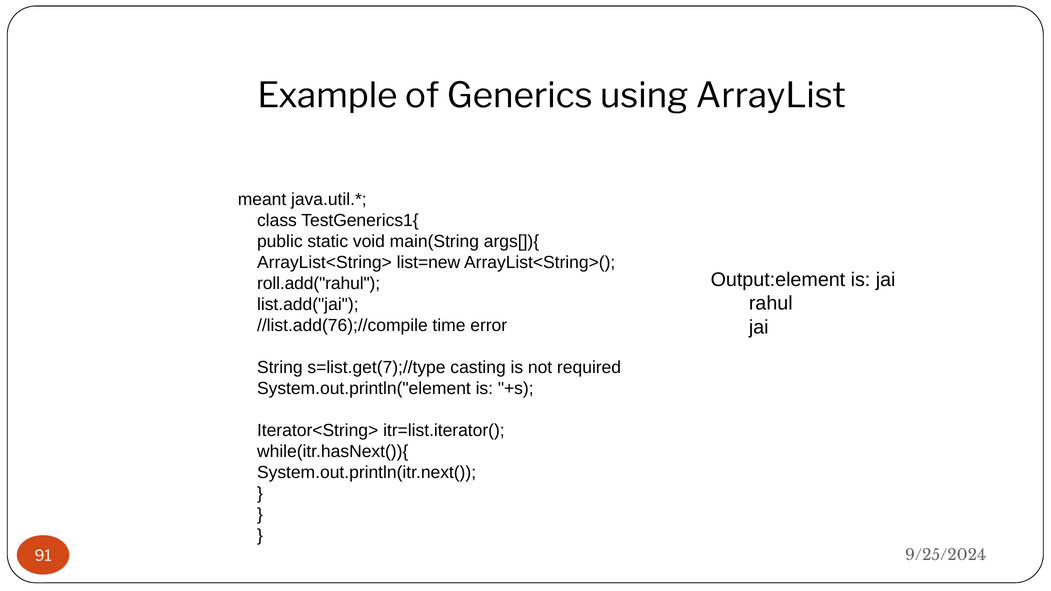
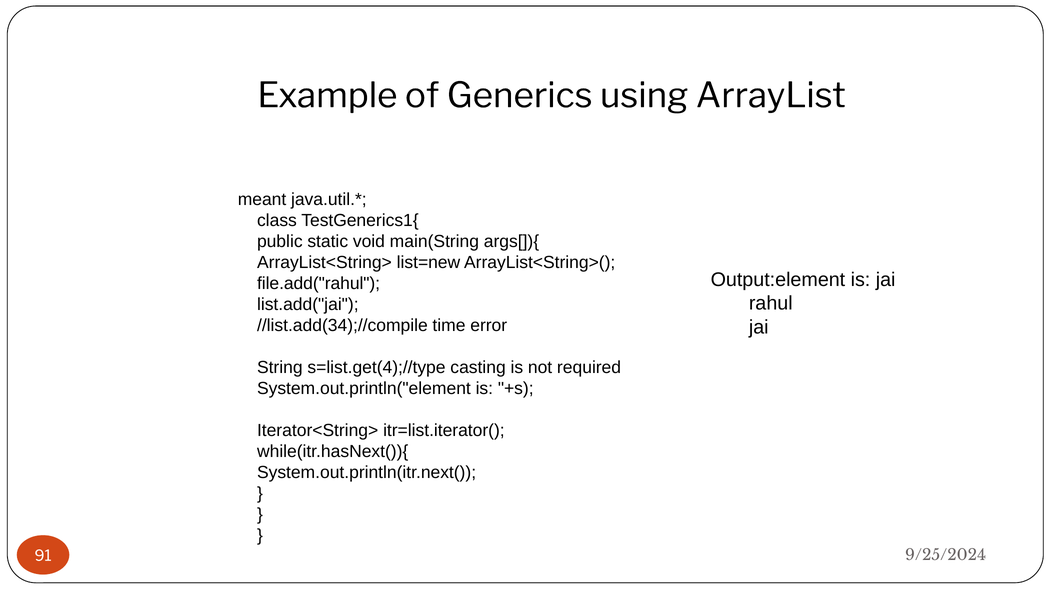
roll.add("rahul: roll.add("rahul -> file.add("rahul
//list.add(76);//compile: //list.add(76);//compile -> //list.add(34);//compile
s=list.get(7);//type: s=list.get(7);//type -> s=list.get(4);//type
